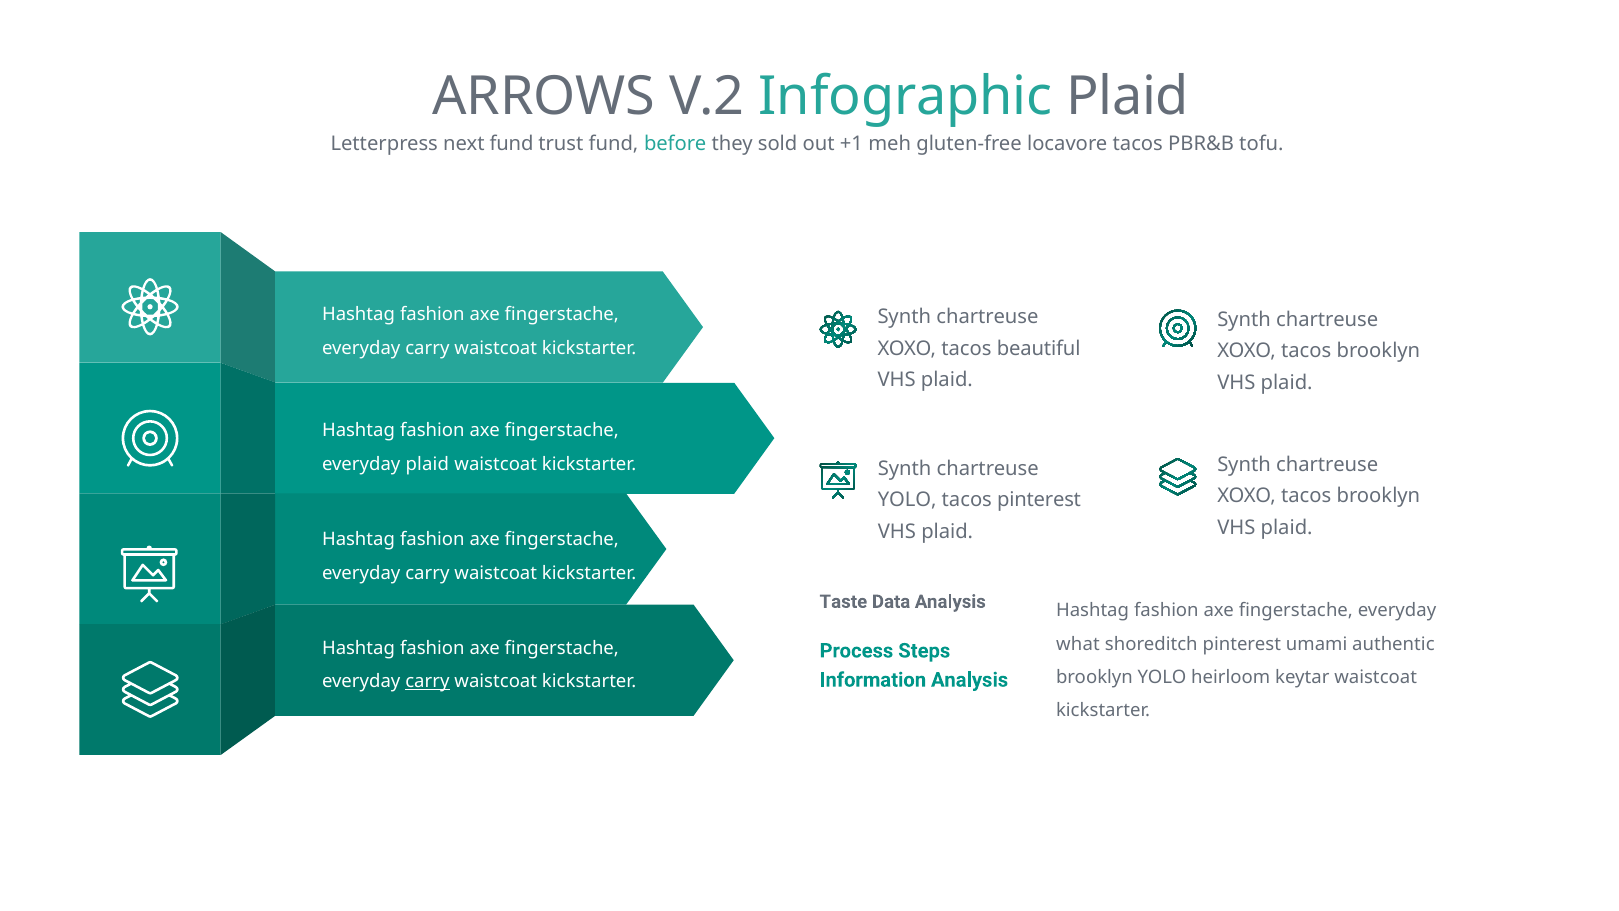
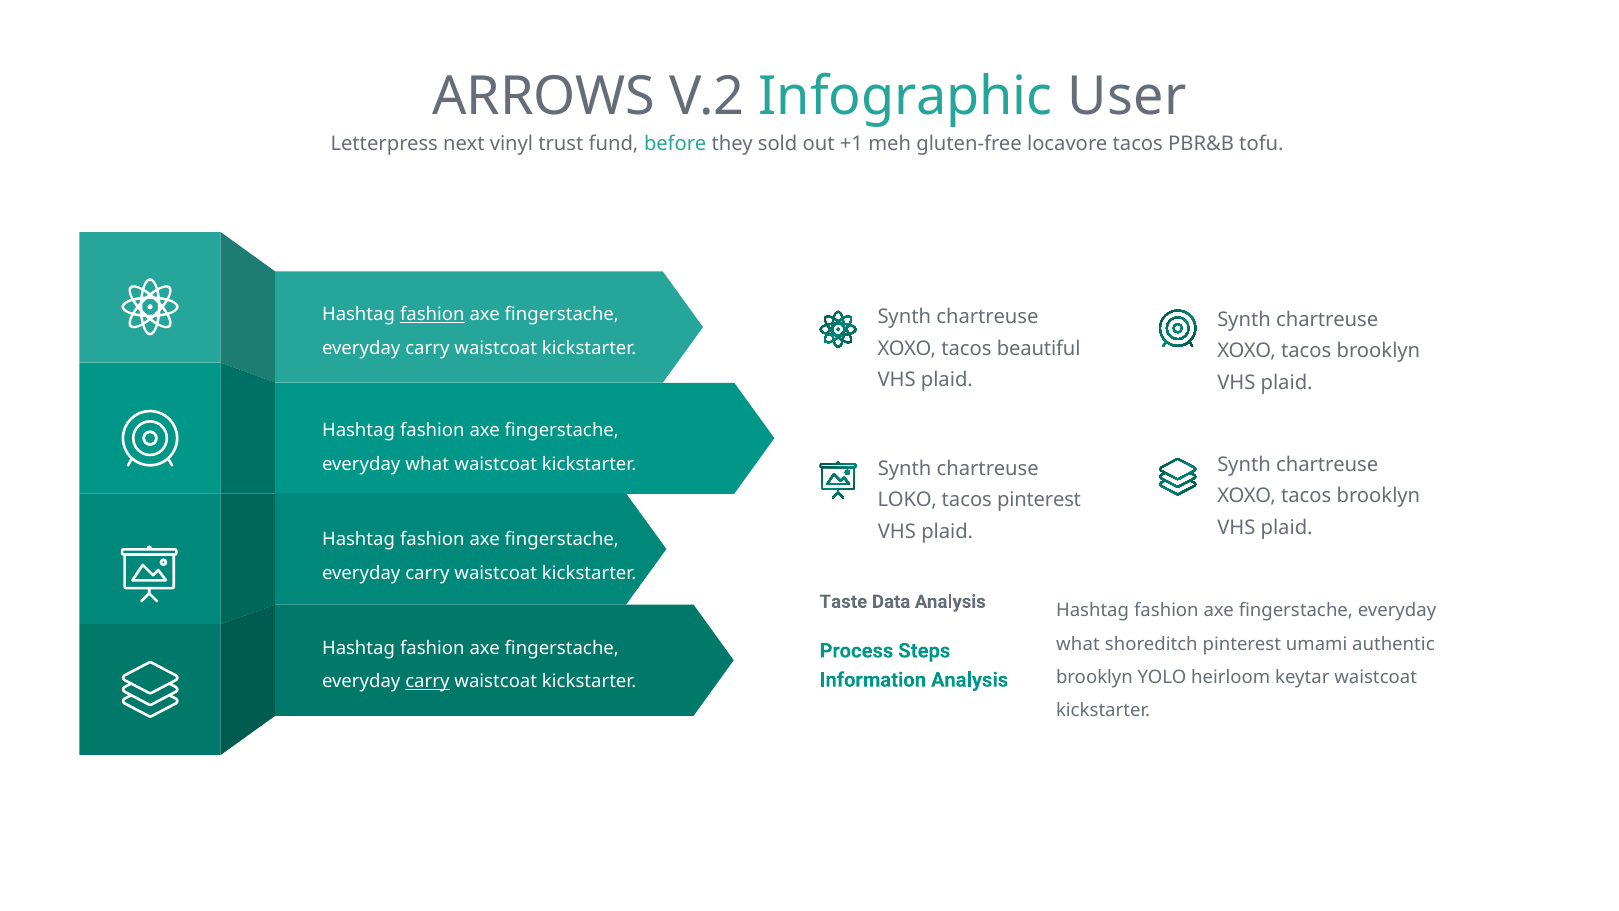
Infographic Plaid: Plaid -> User
next fund: fund -> vinyl
fashion at (432, 315) underline: none -> present
plaid at (427, 464): plaid -> what
YOLO at (907, 500): YOLO -> LOKO
